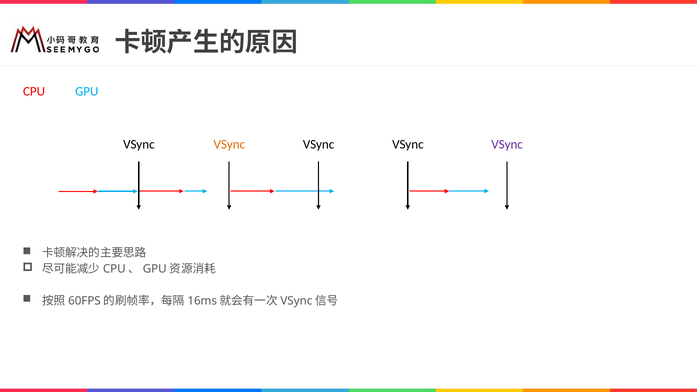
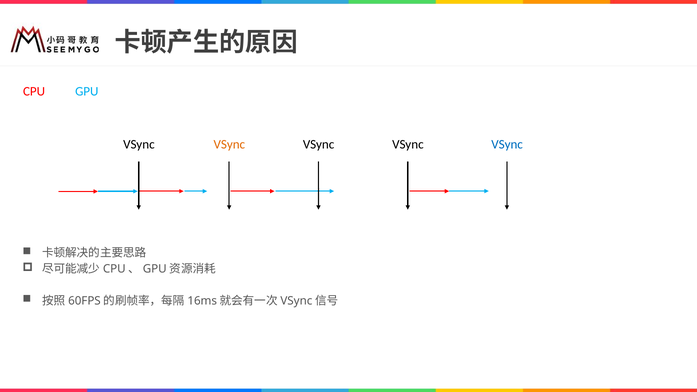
VSync at (507, 144) colour: purple -> blue
